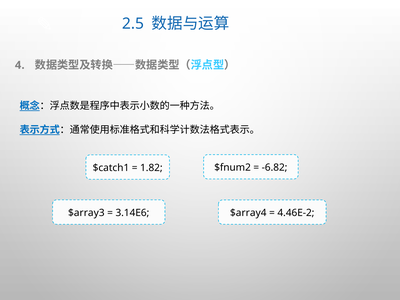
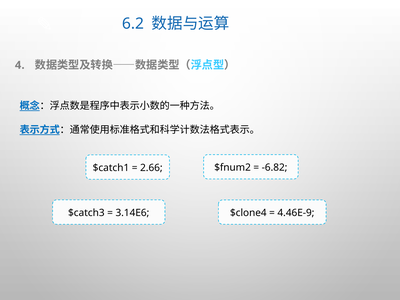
2.5: 2.5 -> 6.2
1.82: 1.82 -> 2.66
$array3: $array3 -> $catch3
$array4: $array4 -> $clone4
4.46E-2: 4.46E-2 -> 4.46E-9
